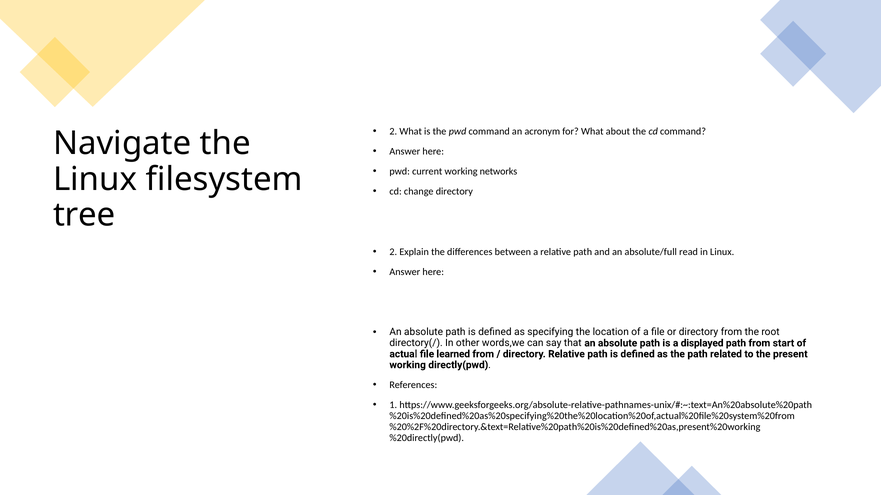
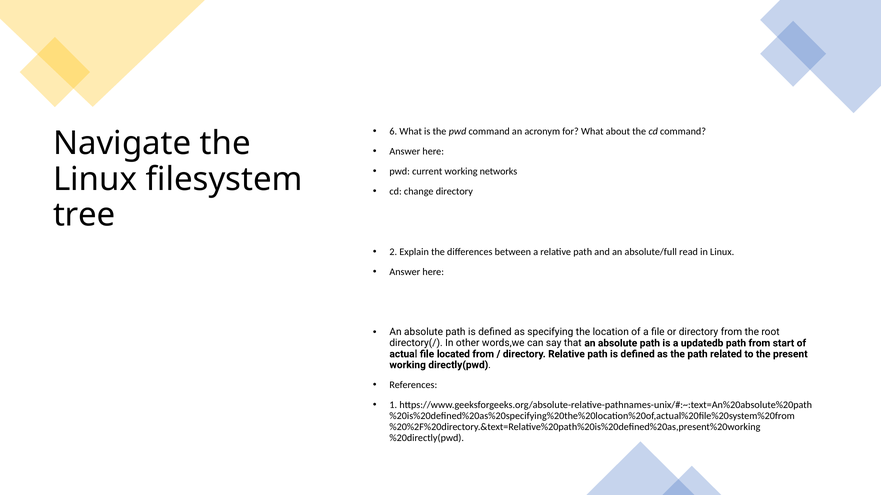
2 at (393, 131): 2 -> 6
displayed: displayed -> updatedb
learned: learned -> located
